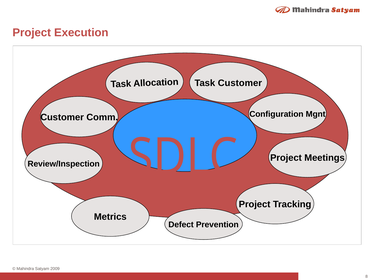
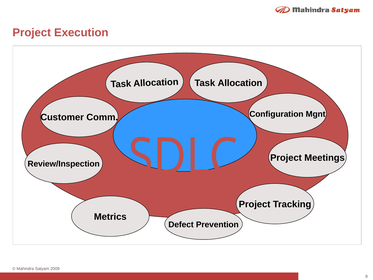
Allocation Task Customer: Customer -> Allocation
